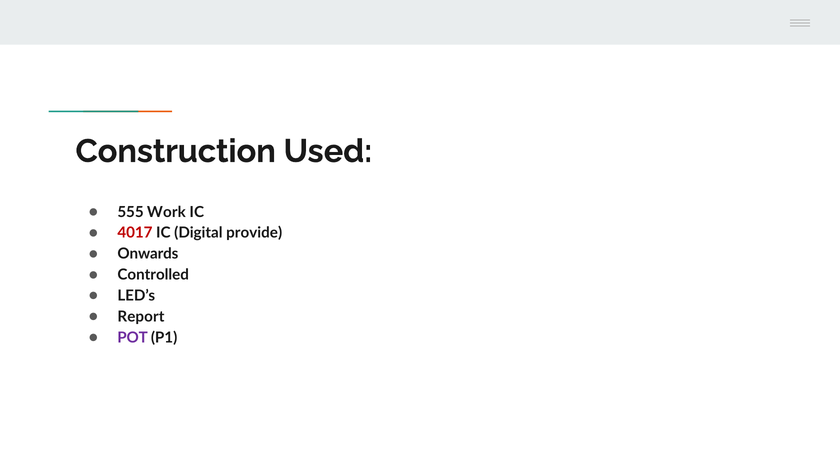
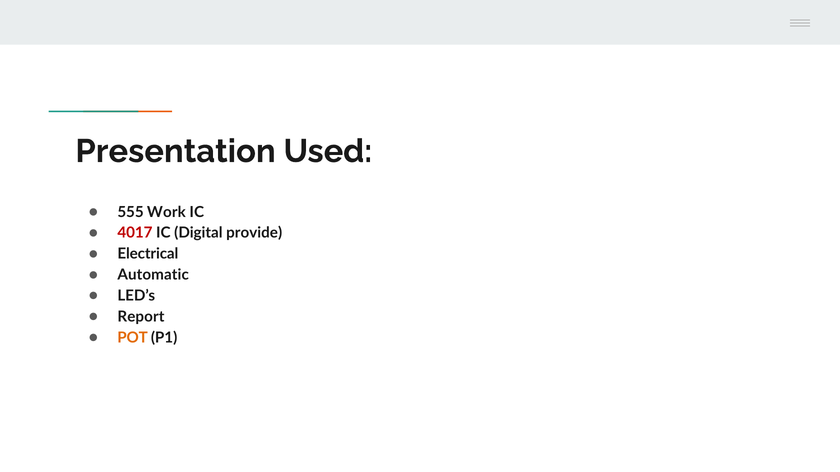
Construction: Construction -> Presentation
Onwards: Onwards -> Electrical
Controlled: Controlled -> Automatic
POT colour: purple -> orange
